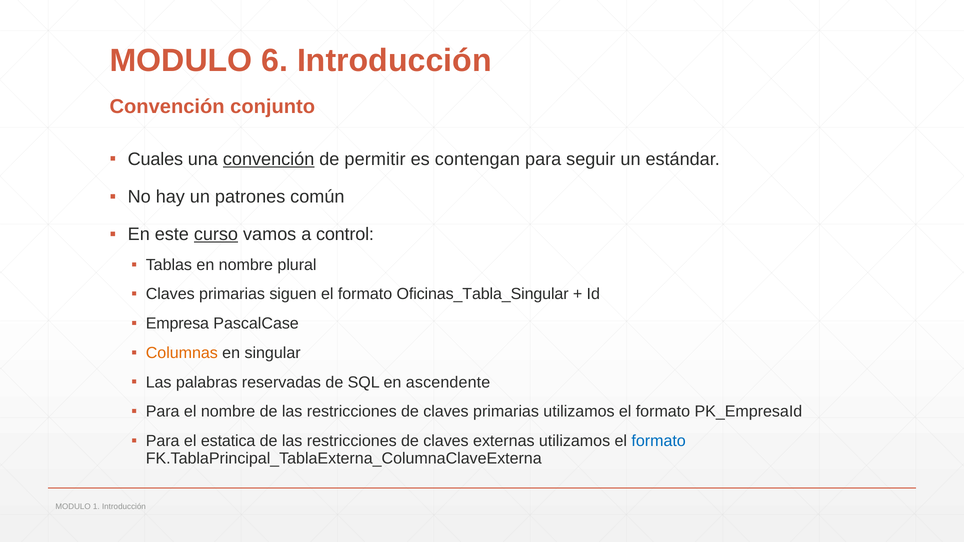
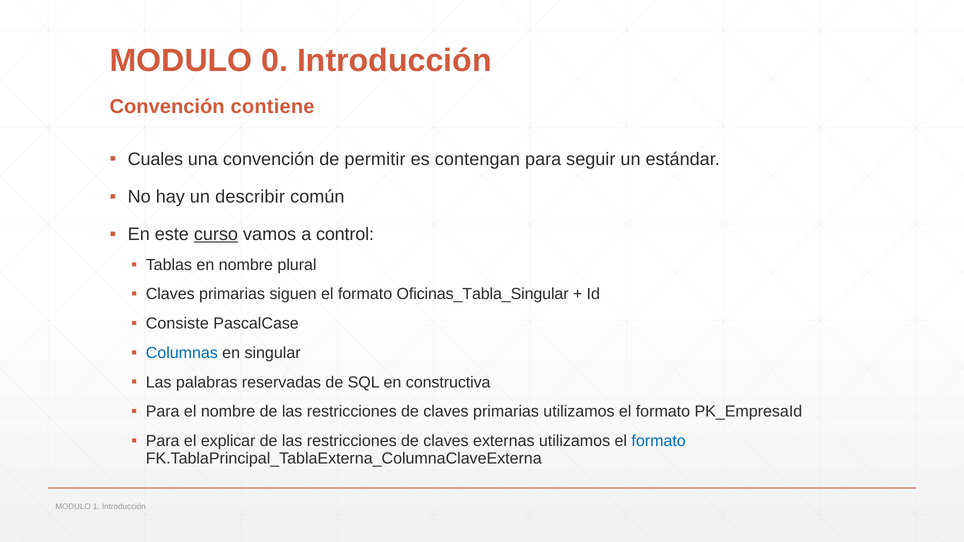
6: 6 -> 0
conjunto: conjunto -> contiene
convención at (269, 159) underline: present -> none
patrones: patrones -> describir
Empresa: Empresa -> Consiste
Columnas colour: orange -> blue
ascendente: ascendente -> constructiva
estatica: estatica -> explicar
